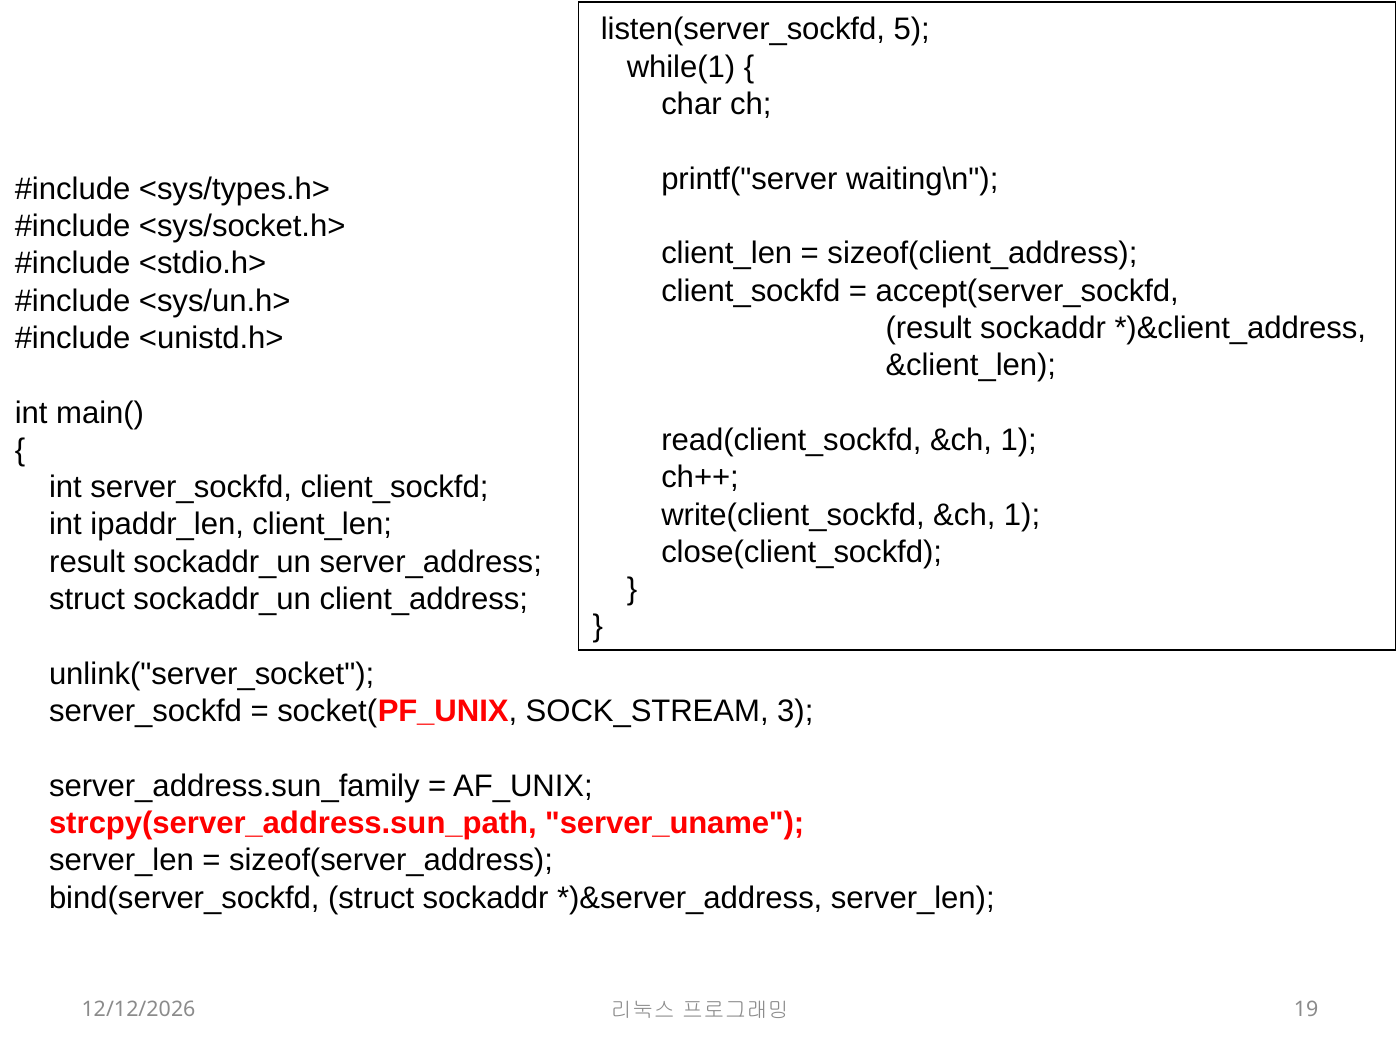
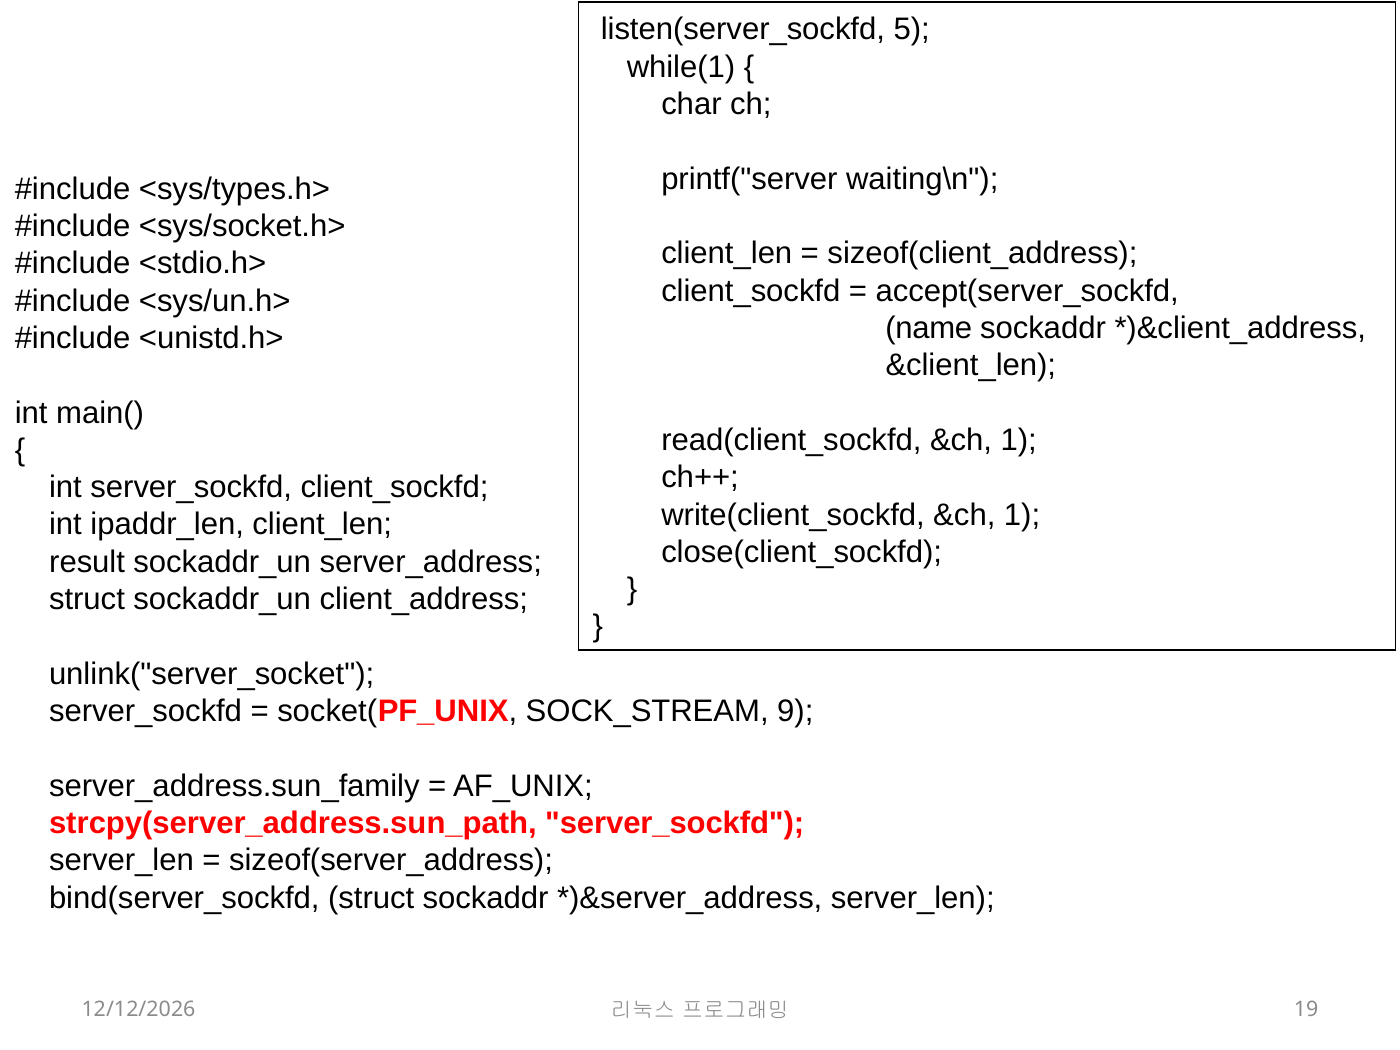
result at (929, 328): result -> name
3: 3 -> 9
strcpy(server_address.sun_path server_uname: server_uname -> server_sockfd
